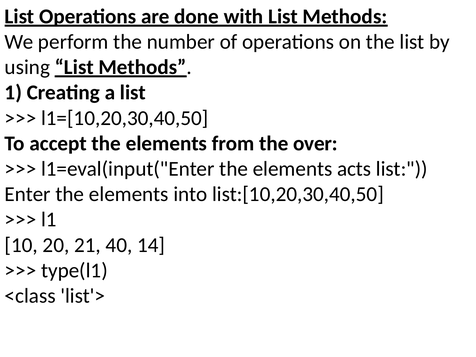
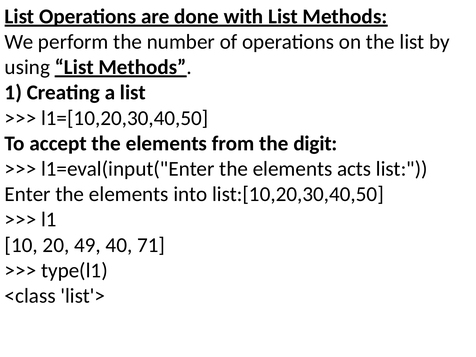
over: over -> digit
21: 21 -> 49
14: 14 -> 71
